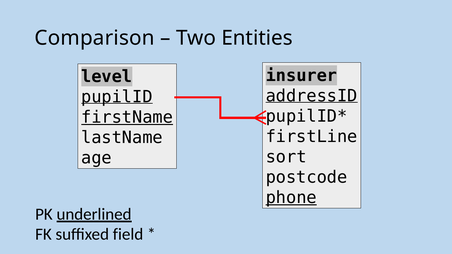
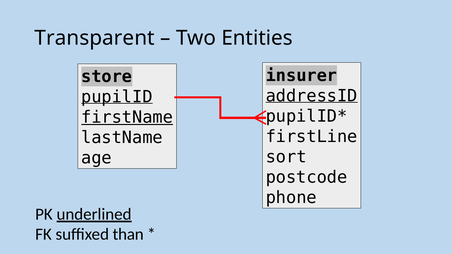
Comparison: Comparison -> Transparent
level: level -> store
phone underline: present -> none
field: field -> than
